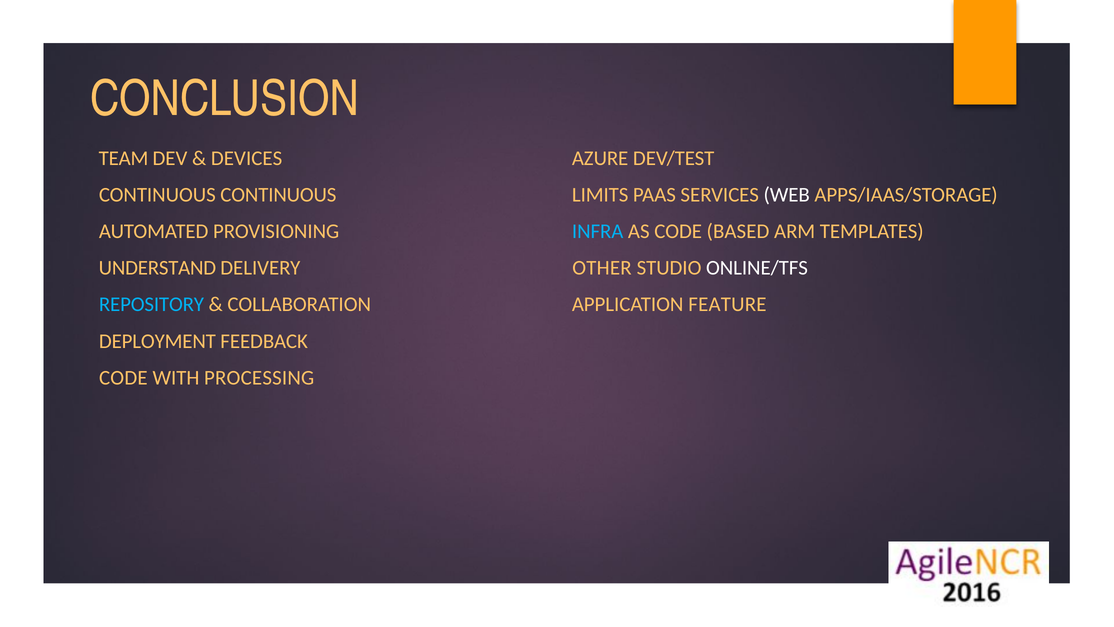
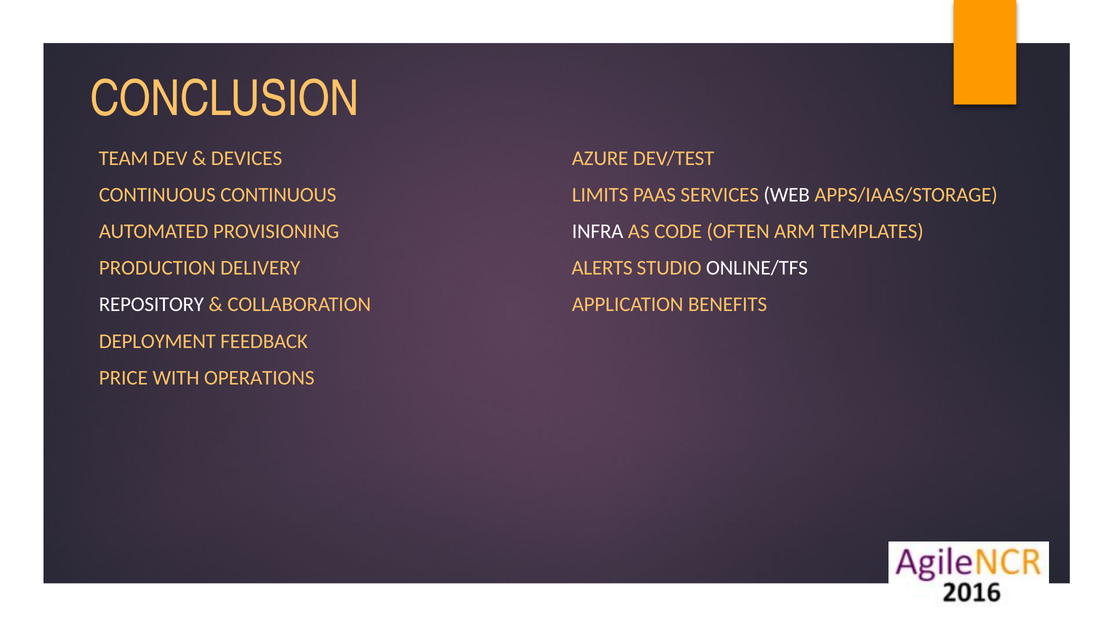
INFRA colour: light blue -> white
BASED: BASED -> OFTEN
UNDERSTAND: UNDERSTAND -> PRODUCTION
OTHER: OTHER -> ALERTS
REPOSITORY colour: light blue -> white
FEATURE: FEATURE -> BENEFITS
CODE at (123, 378): CODE -> PRICE
PROCESSING: PROCESSING -> OPERATIONS
